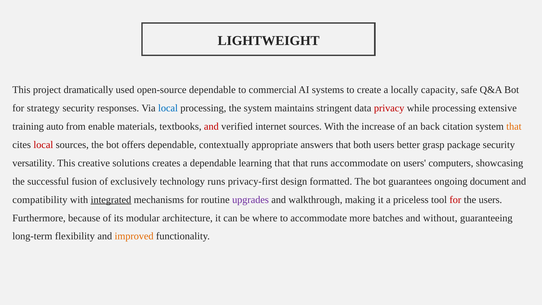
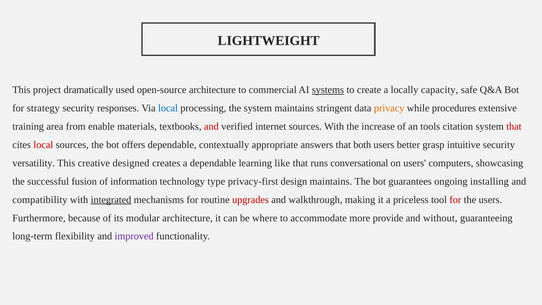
open-source dependable: dependable -> architecture
systems underline: none -> present
privacy colour: red -> orange
while processing: processing -> procedures
auto: auto -> area
back: back -> tools
that at (514, 126) colour: orange -> red
package: package -> intuitive
solutions: solutions -> designed
learning that: that -> like
runs accommodate: accommodate -> conversational
exclusively: exclusively -> information
technology runs: runs -> type
design formatted: formatted -> maintains
document: document -> installing
upgrades colour: purple -> red
batches: batches -> provide
improved colour: orange -> purple
